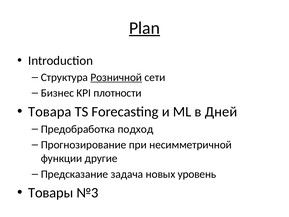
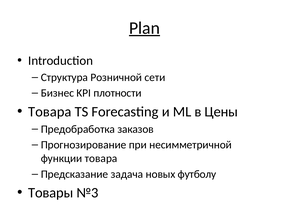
Розничной underline: present -> none
Дней: Дней -> Цены
подход: подход -> заказов
функции другие: другие -> товара
уровень: уровень -> футболу
